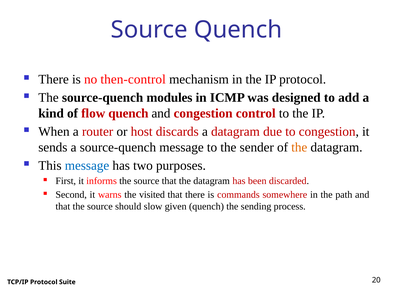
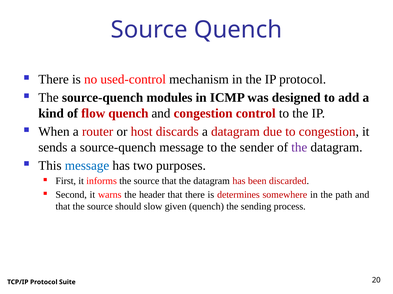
then-control: then-control -> used-control
the at (299, 148) colour: orange -> purple
visited: visited -> header
commands: commands -> determines
